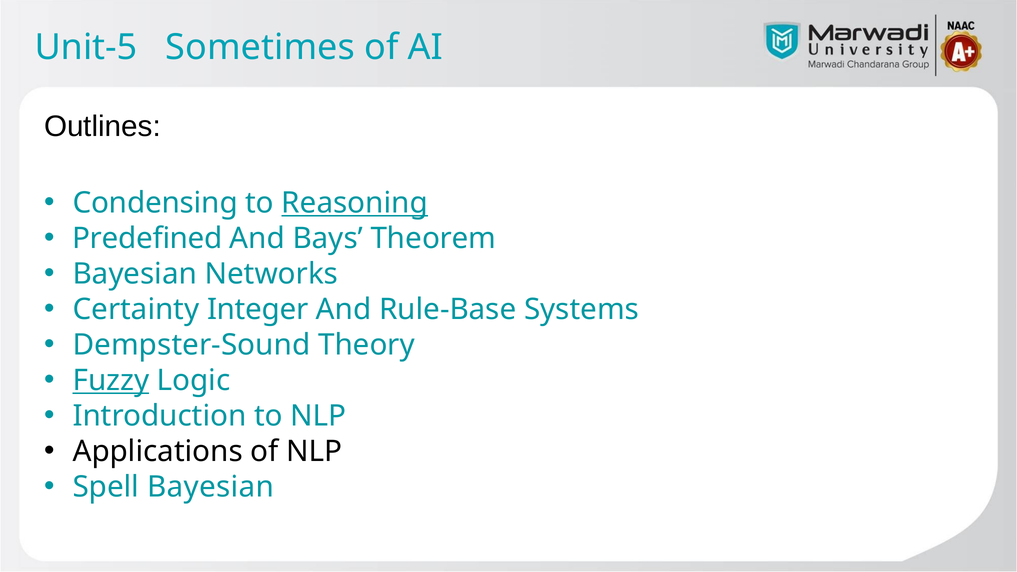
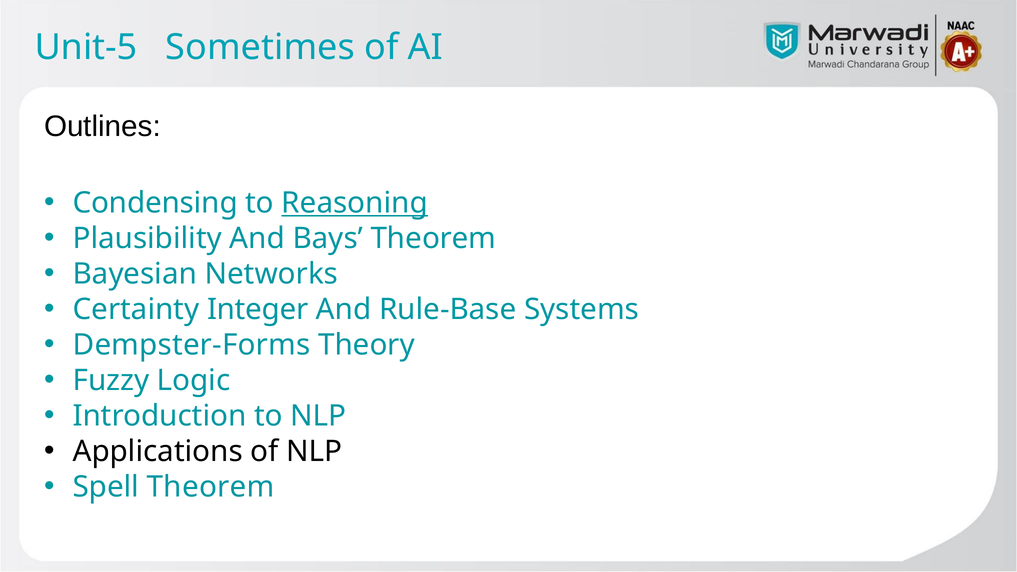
Predefined: Predefined -> Plausibility
Dempster-Sound: Dempster-Sound -> Dempster-Forms
Fuzzy underline: present -> none
Spell Bayesian: Bayesian -> Theorem
